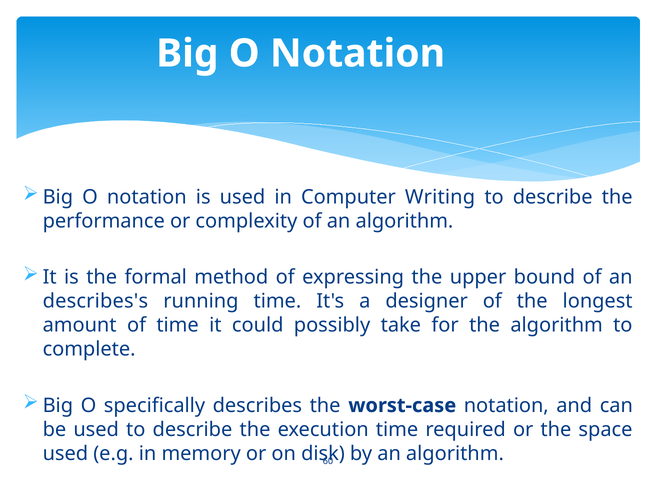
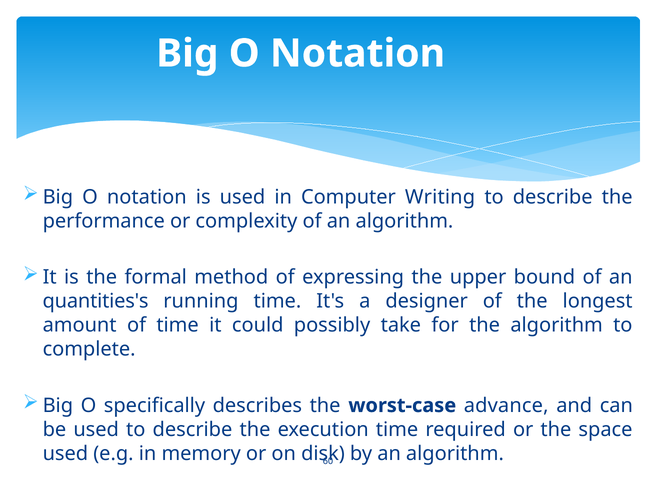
describes's: describes's -> quantities's
worst-case notation: notation -> advance
